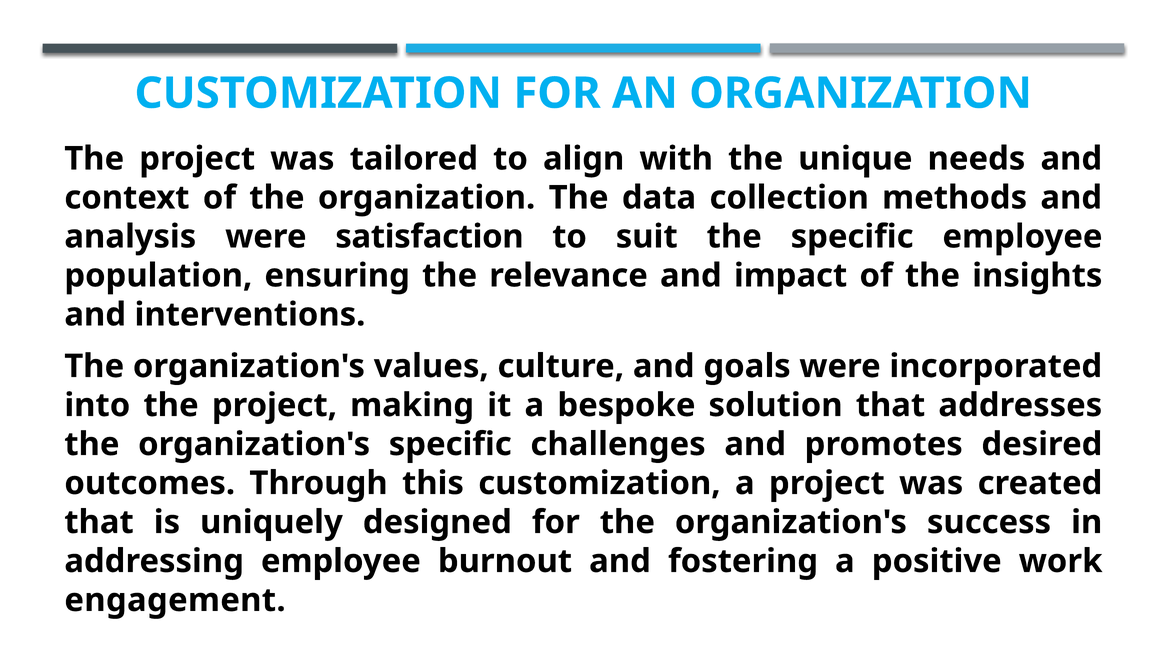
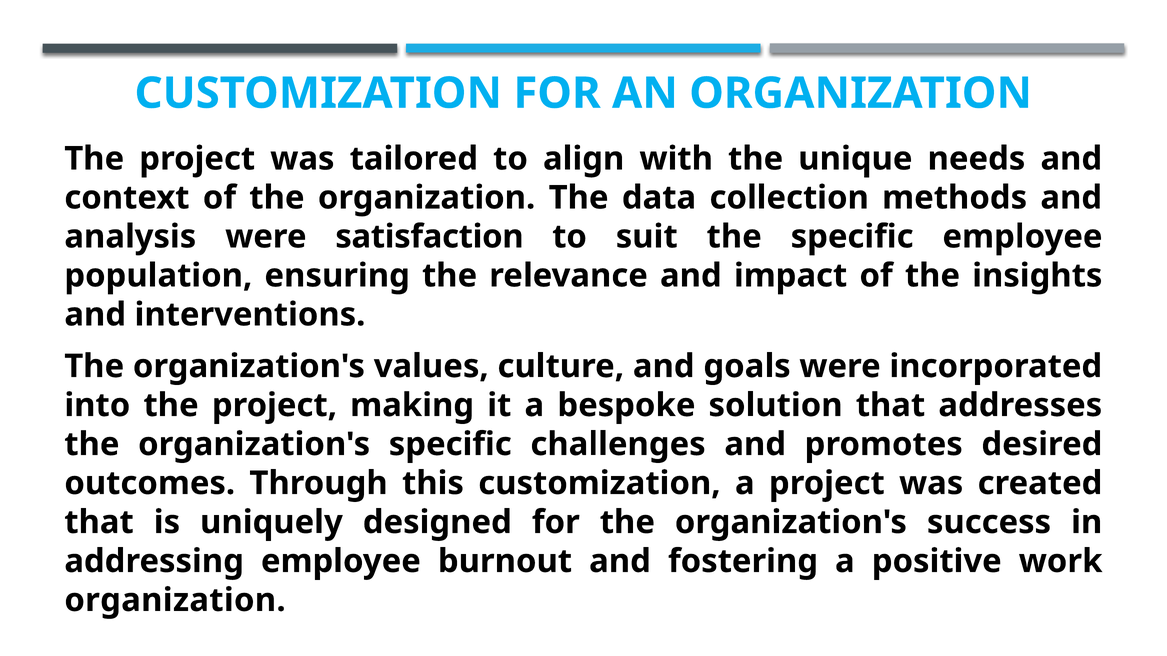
engagement at (175, 601): engagement -> organization
